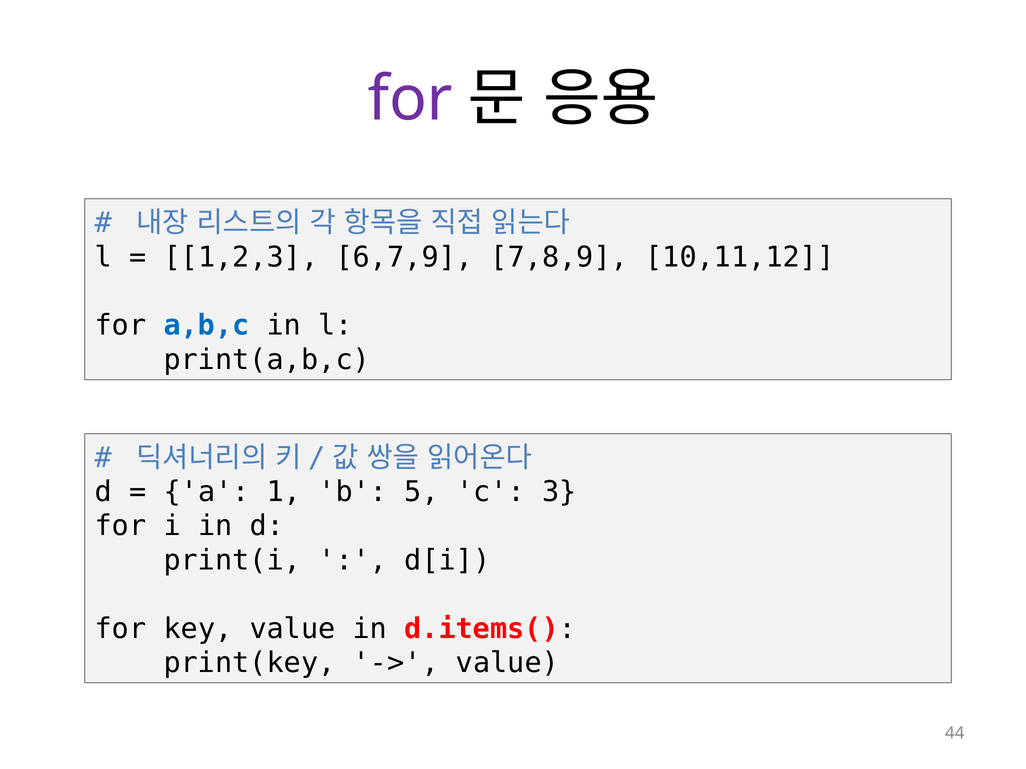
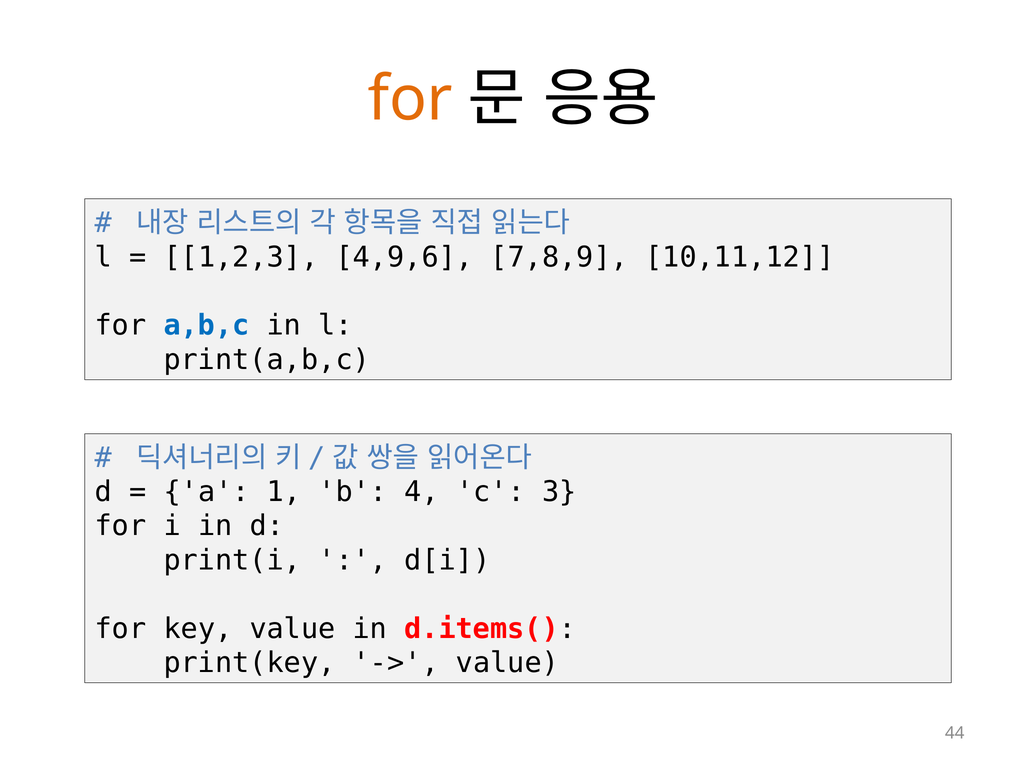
for at (410, 99) colour: purple -> orange
6,7,9: 6,7,9 -> 4,9,6
5: 5 -> 4
